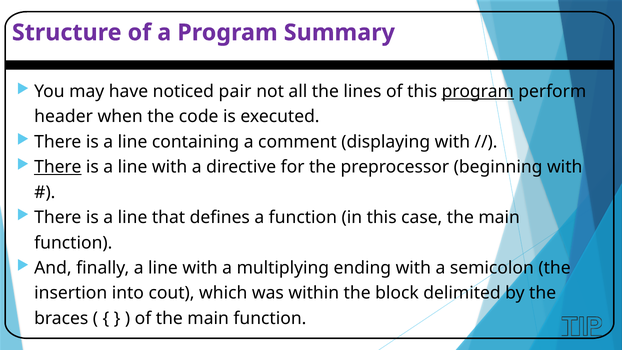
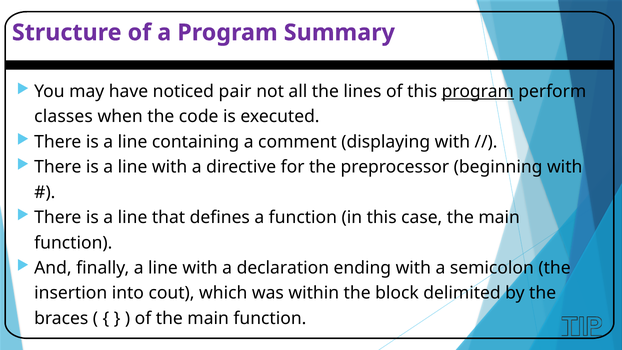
header: header -> classes
There at (58, 167) underline: present -> none
multiplying: multiplying -> declaration
